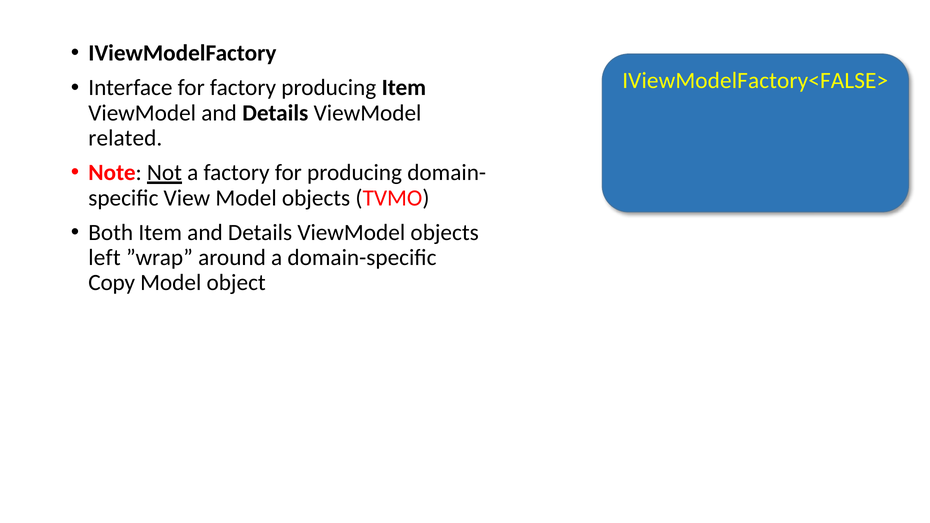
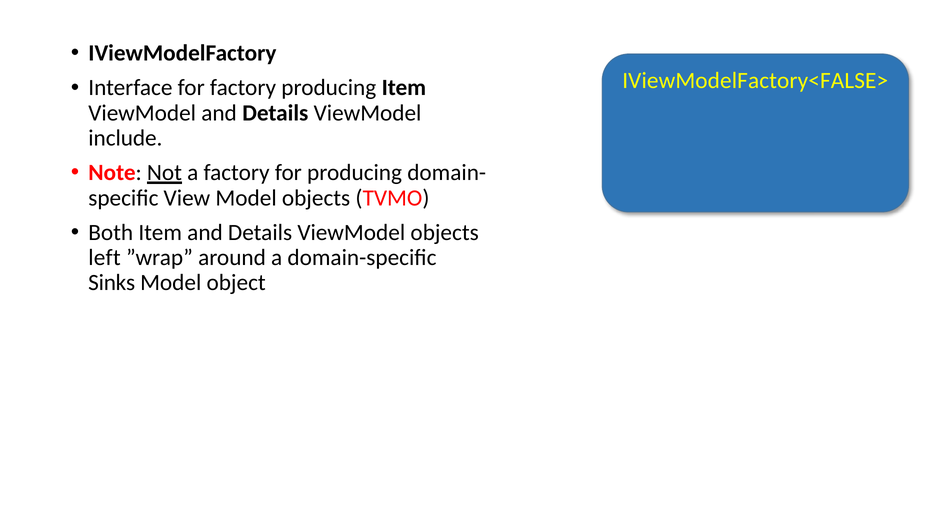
related: related -> include
Copy: Copy -> Sinks
